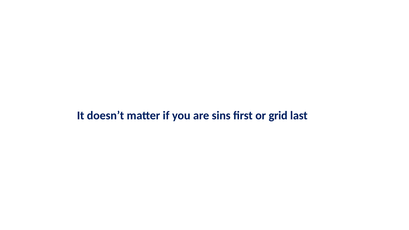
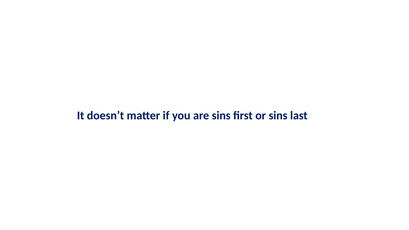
or grid: grid -> sins
